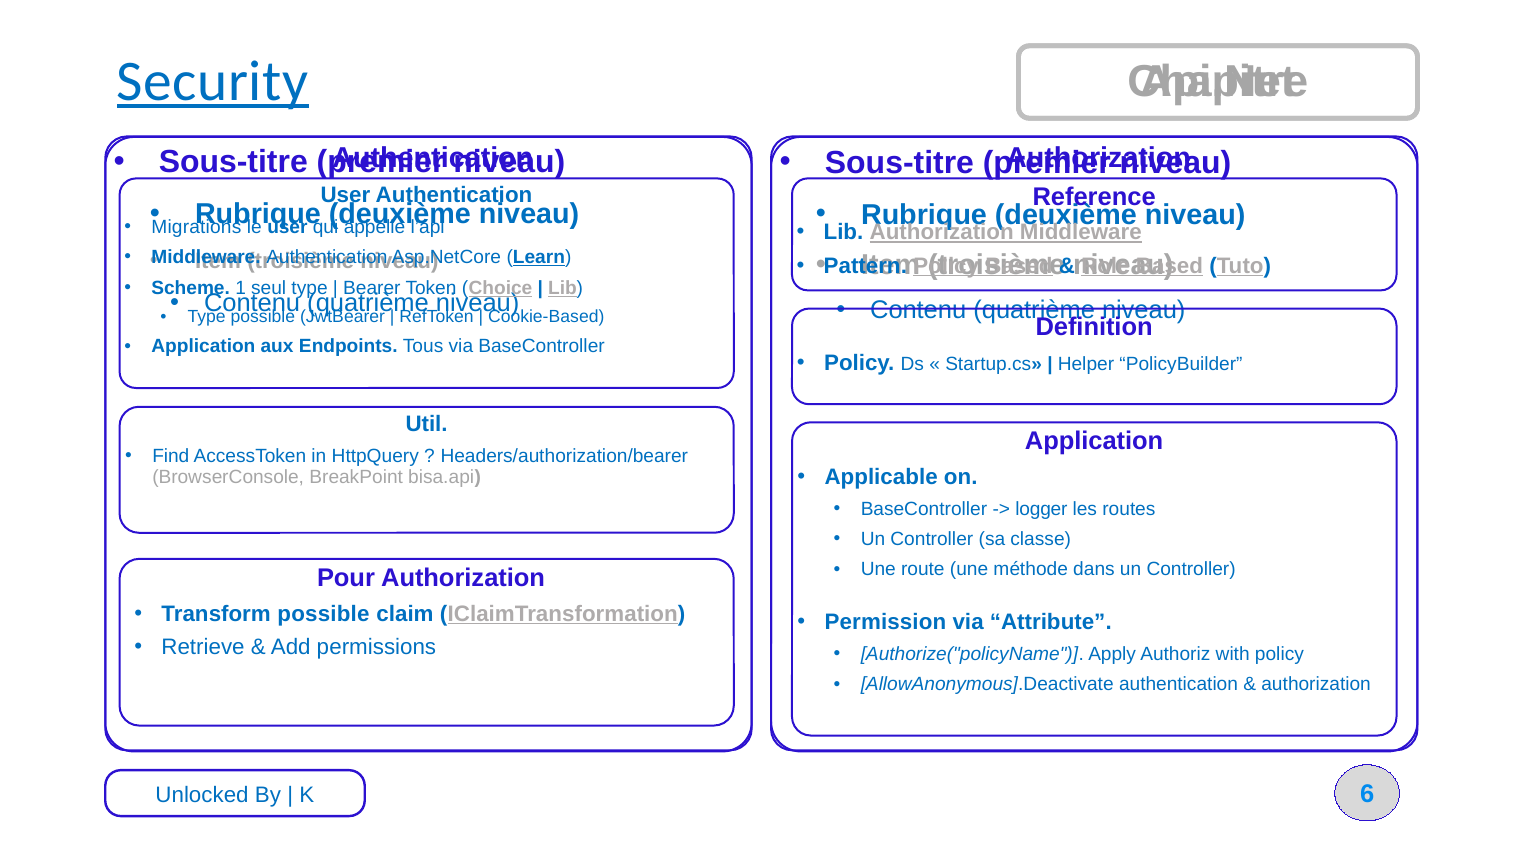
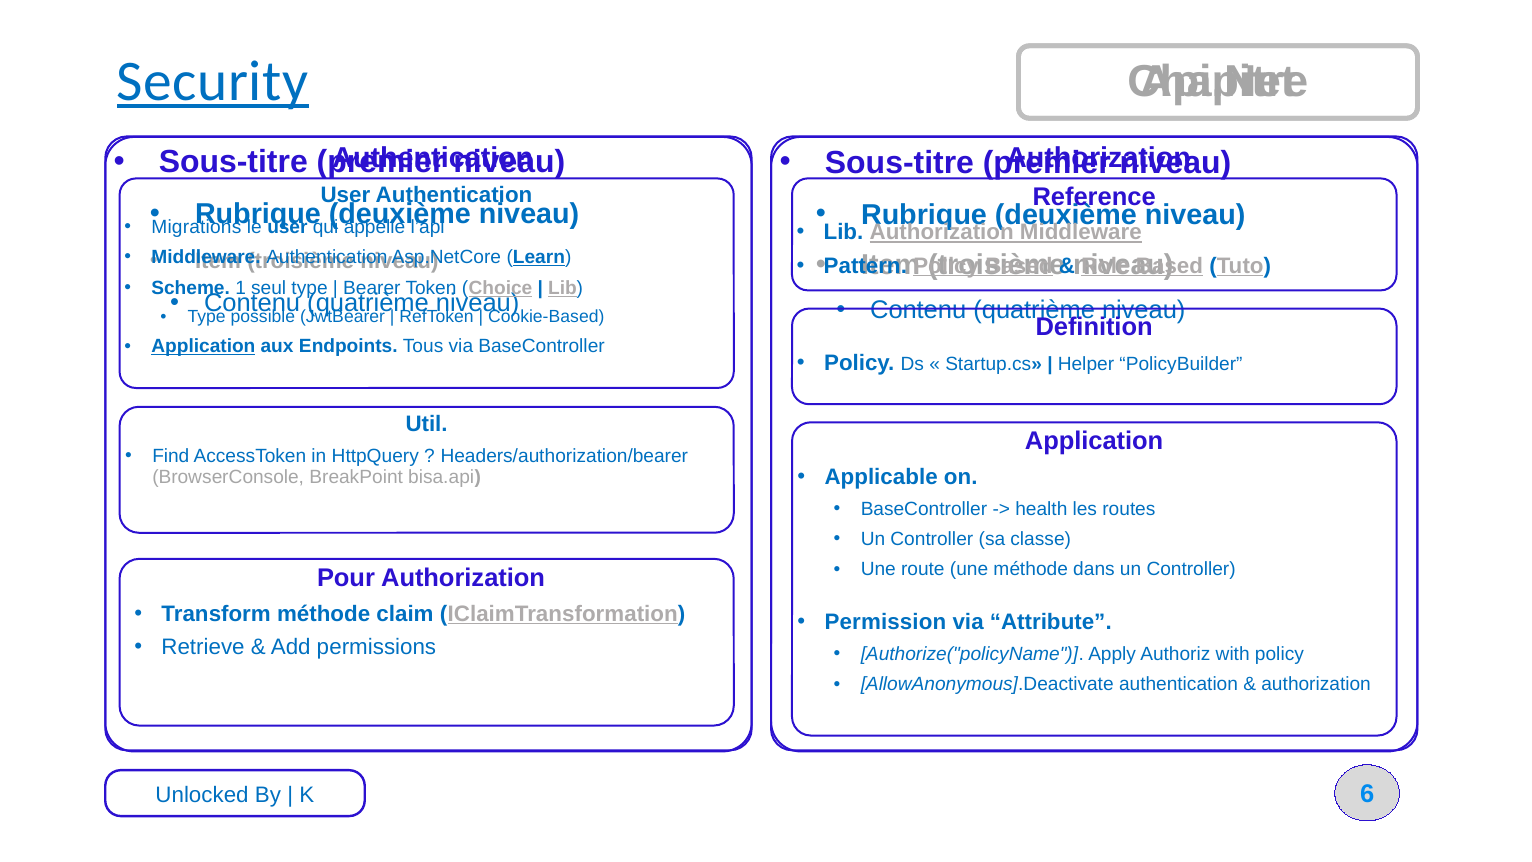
Application at (203, 346) underline: none -> present
logger: logger -> health
Transform possible: possible -> méthode
